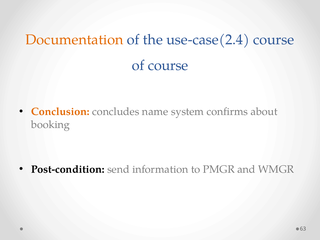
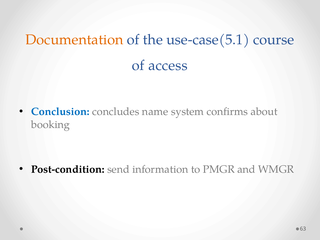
use-case(2.4: use-case(2.4 -> use-case(5.1
of course: course -> access
Conclusion colour: orange -> blue
